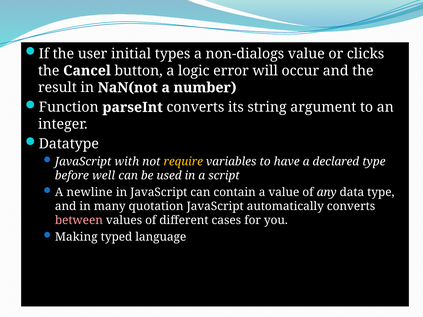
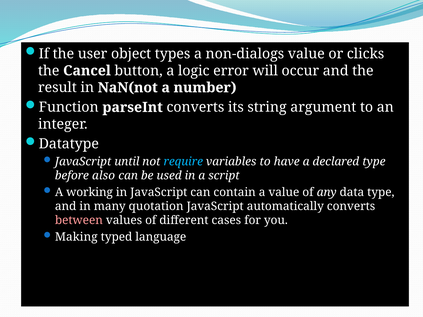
initial: initial -> object
with: with -> until
require colour: yellow -> light blue
well: well -> also
newline: newline -> working
